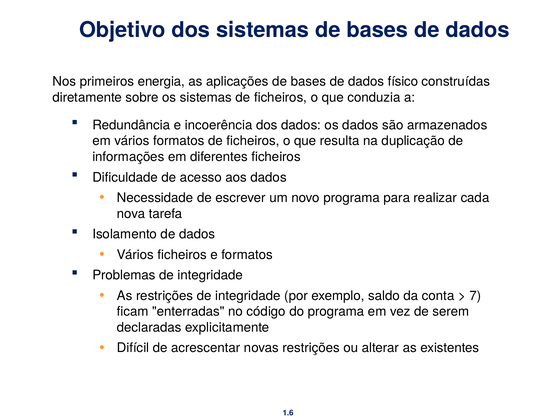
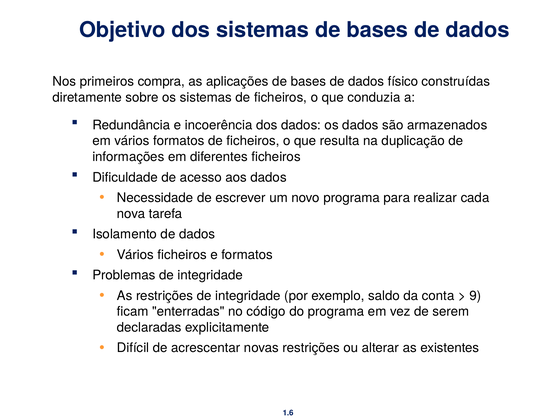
energia: energia -> compra
7: 7 -> 9
